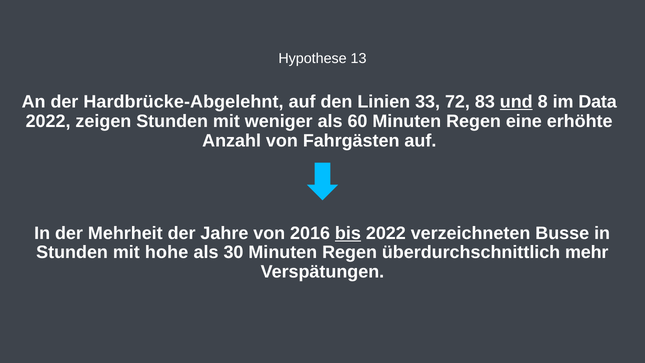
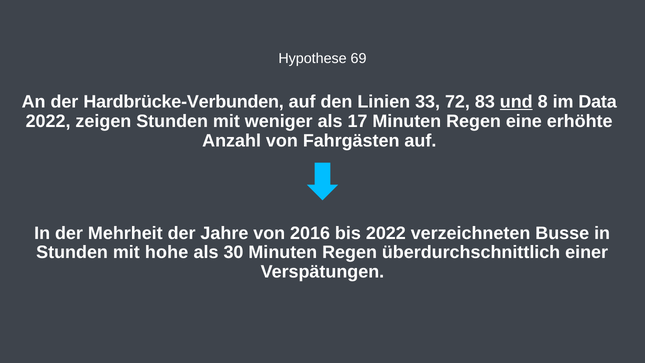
13: 13 -> 69
Hardbrücke-Abgelehnt: Hardbrücke-Abgelehnt -> Hardbrücke-Verbunden
60: 60 -> 17
bis underline: present -> none
mehr: mehr -> einer
